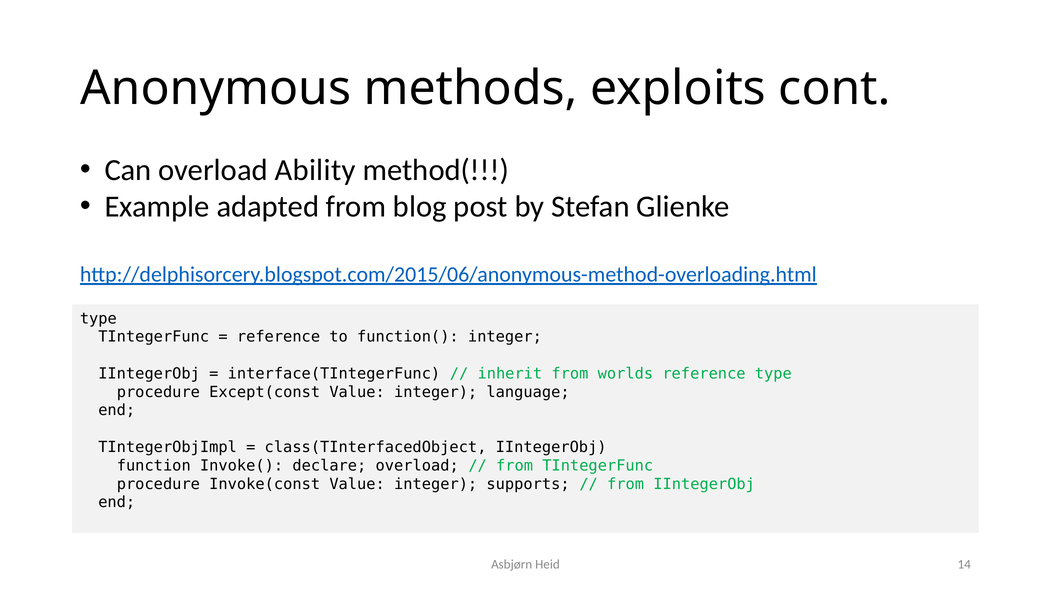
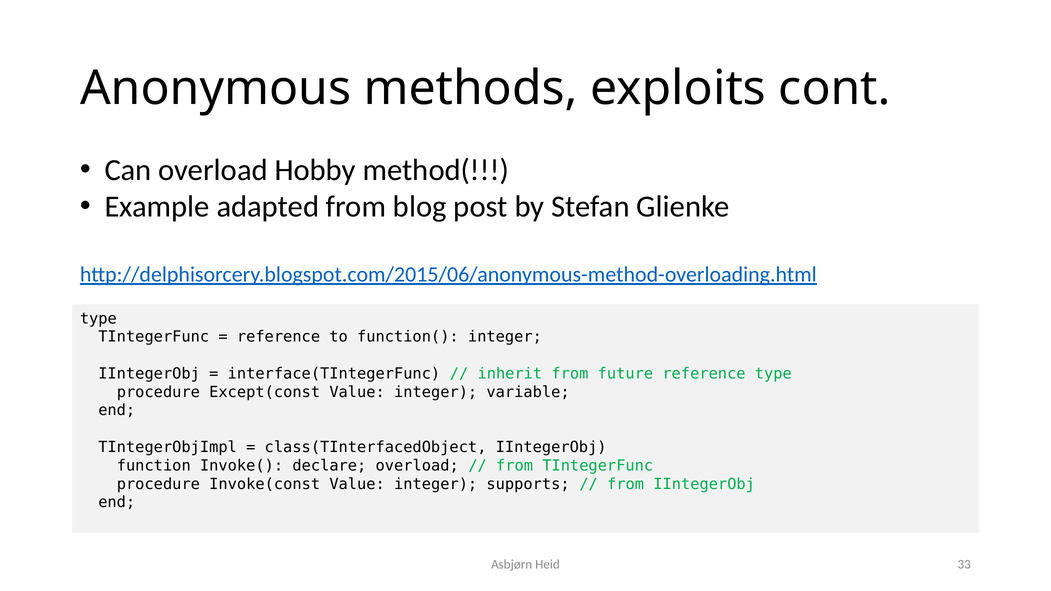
Ability: Ability -> Hobby
worlds: worlds -> future
language: language -> variable
14: 14 -> 33
